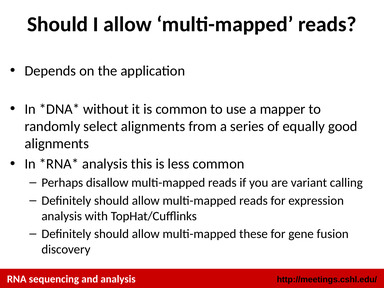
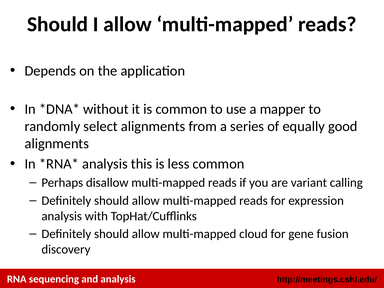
these: these -> cloud
